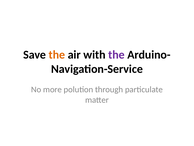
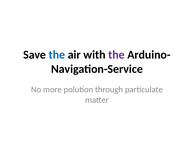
the at (57, 55) colour: orange -> blue
